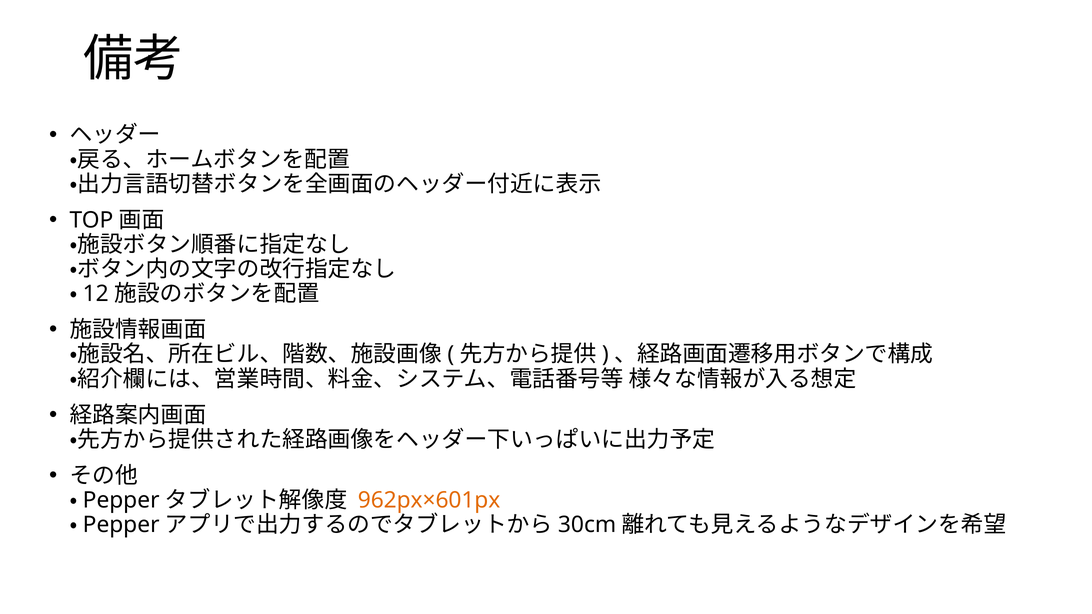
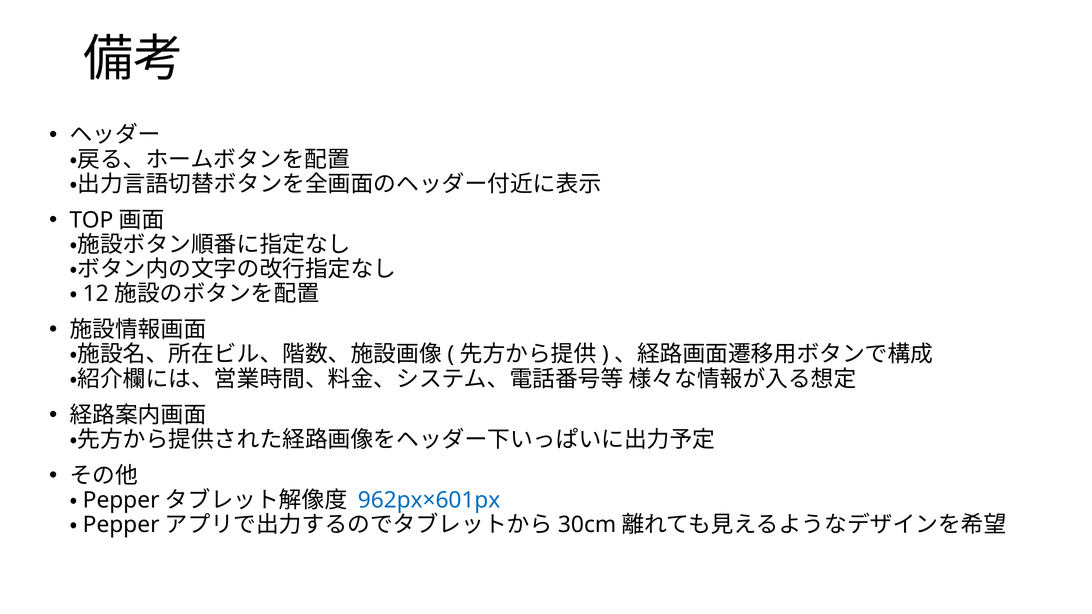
962px×601px colour: orange -> blue
